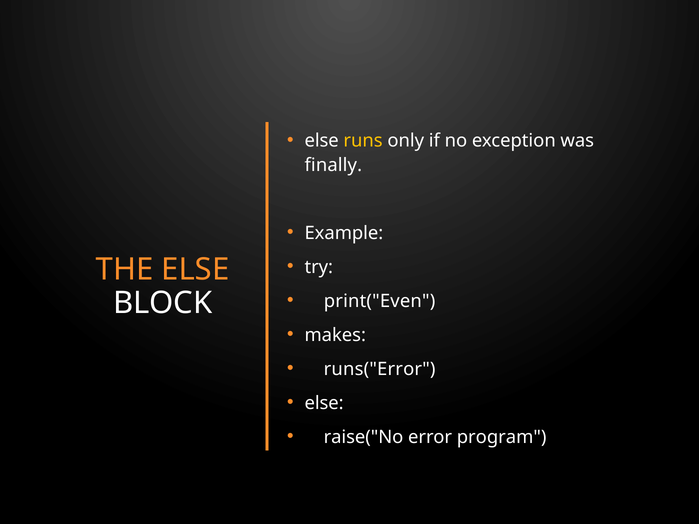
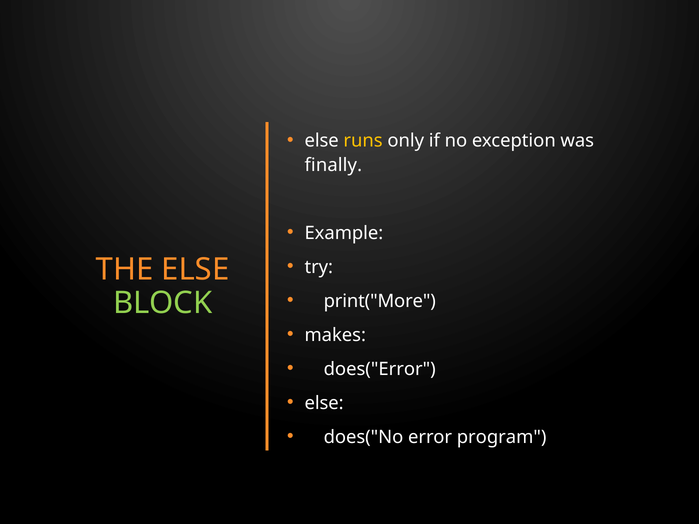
print("Even: print("Even -> print("More
BLOCK colour: white -> light green
runs("Error: runs("Error -> does("Error
raise("No: raise("No -> does("No
